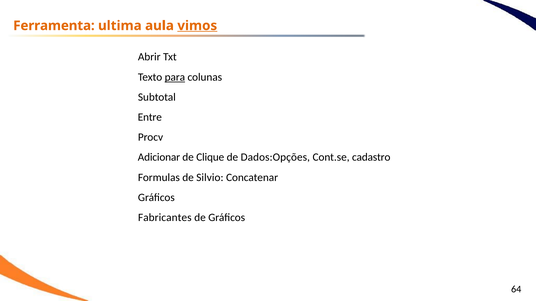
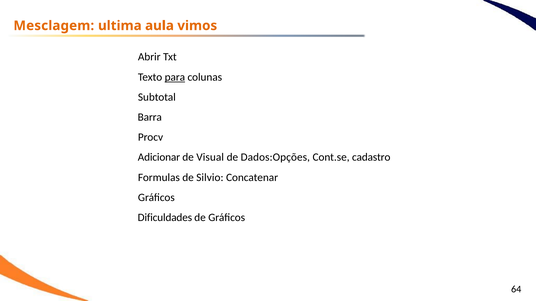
Ferramenta: Ferramenta -> Mesclagem
vimos underline: present -> none
Entre: Entre -> Barra
Clique: Clique -> Visual
Fabricantes: Fabricantes -> Dificuldades
